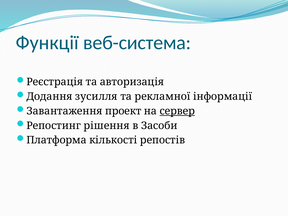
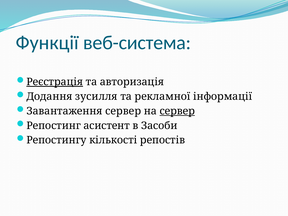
Реєстрація underline: none -> present
Завантаження проект: проект -> сервер
рішення: рішення -> асистент
Платформа: Платформа -> Репостингу
